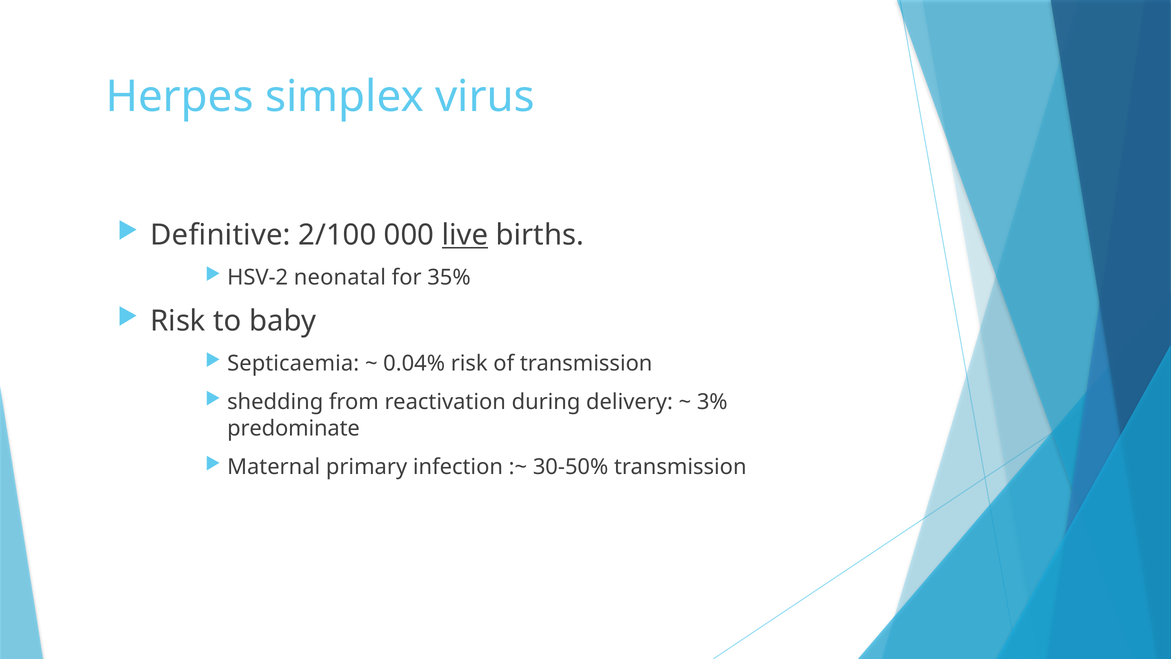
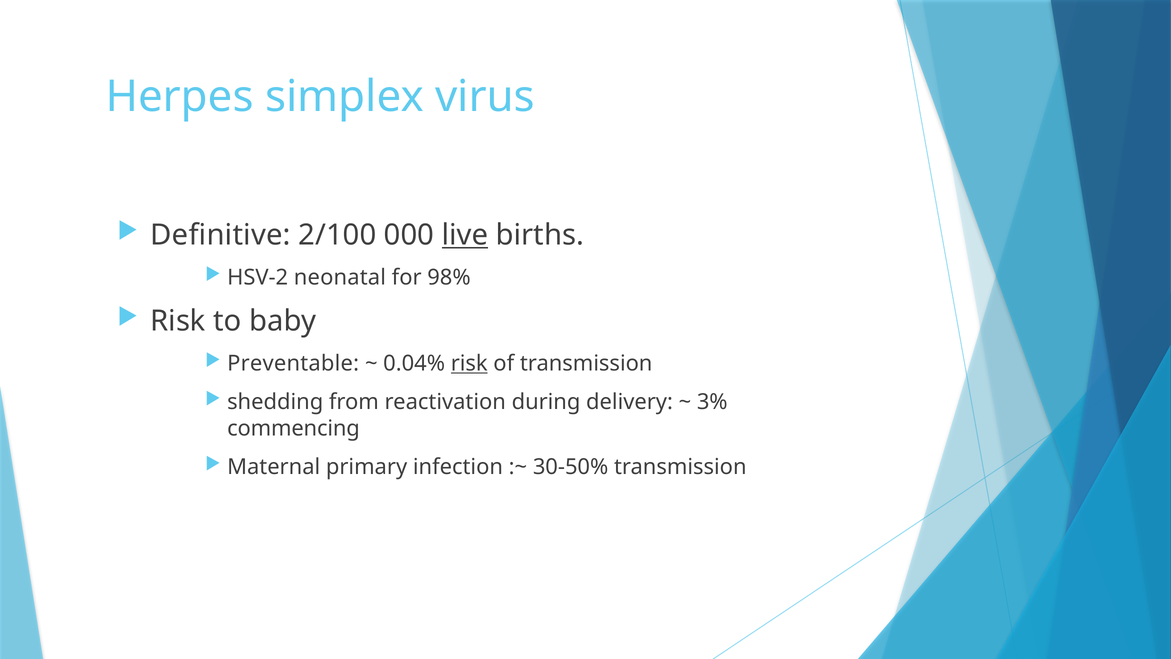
35%: 35% -> 98%
Septicaemia: Septicaemia -> Preventable
risk at (469, 363) underline: none -> present
predominate: predominate -> commencing
